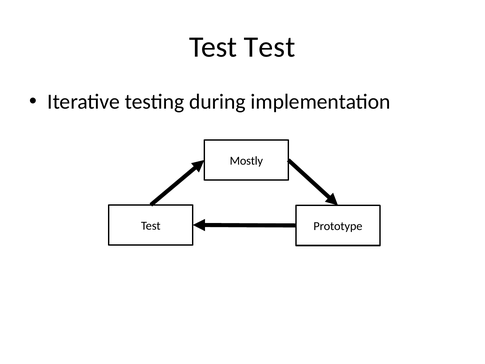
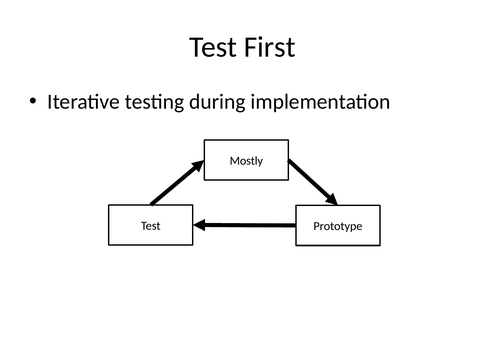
Test Test: Test -> First
